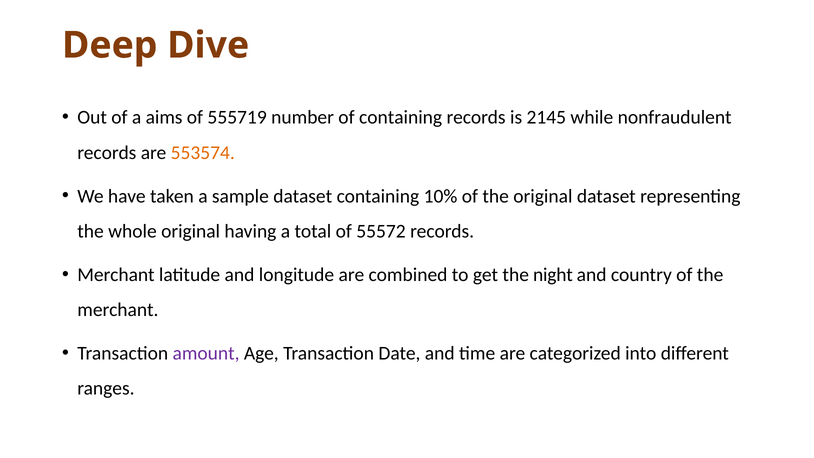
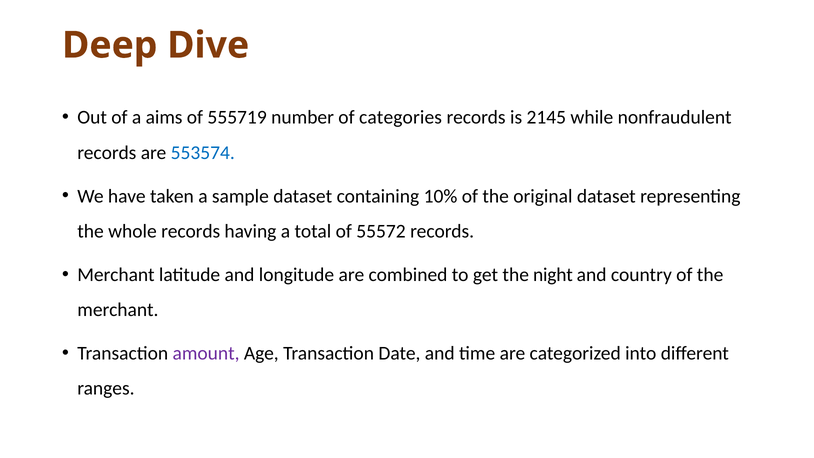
of containing: containing -> categories
553574 colour: orange -> blue
whole original: original -> records
